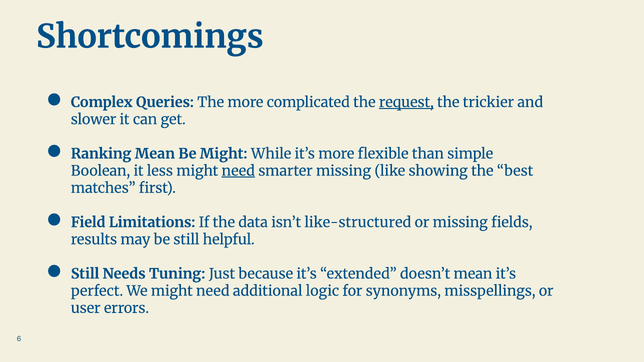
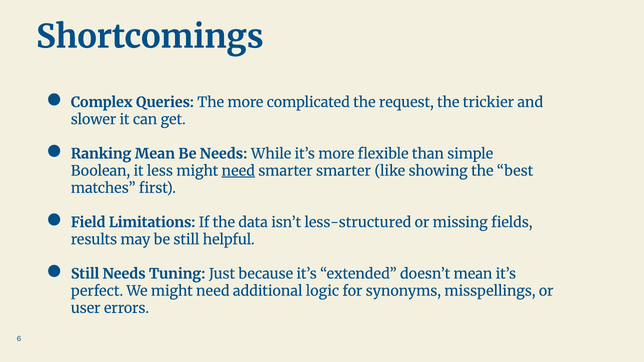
request underline: present -> none
Be Might: Might -> Needs
smarter missing: missing -> smarter
like-structured: like-structured -> less-structured
